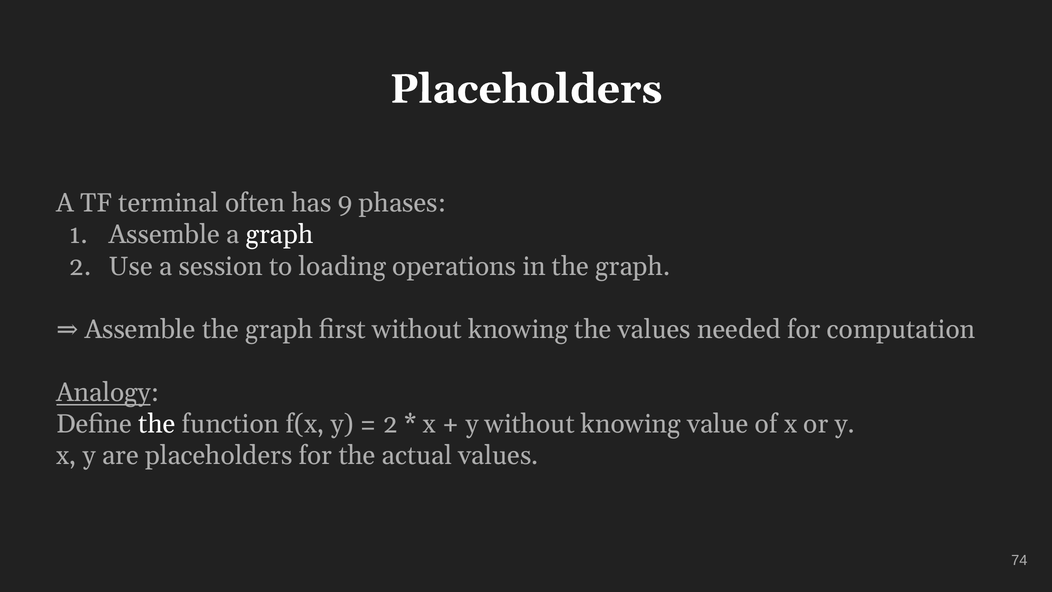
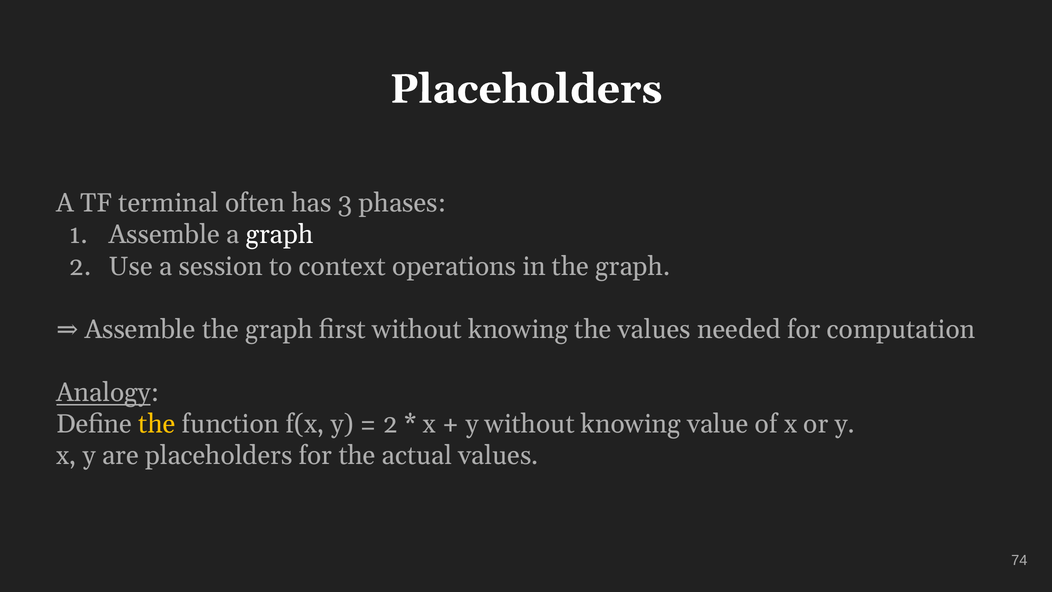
9: 9 -> 3
loading: loading -> context
the at (157, 424) colour: white -> yellow
